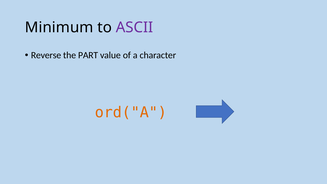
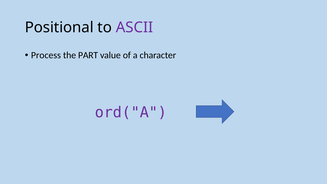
Minimum: Minimum -> Positional
Reverse: Reverse -> Process
ord("A colour: orange -> purple
